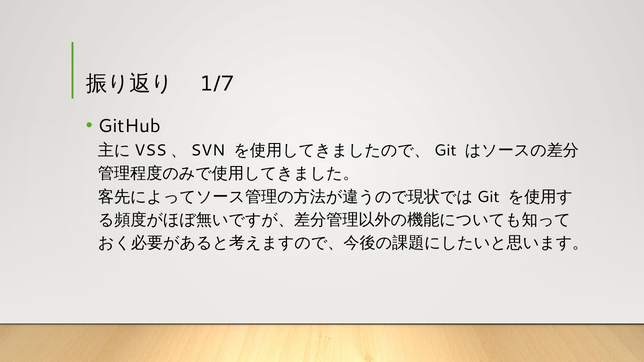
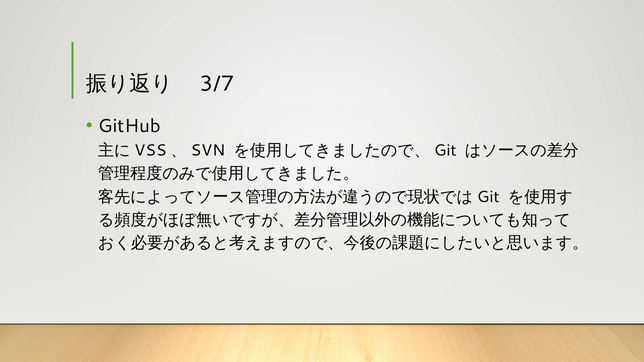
1/7: 1/7 -> 3/7
